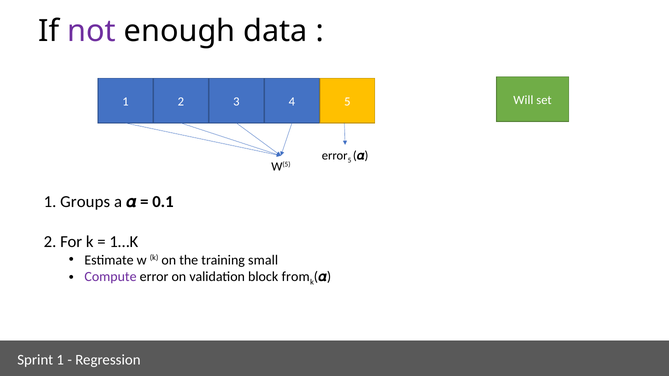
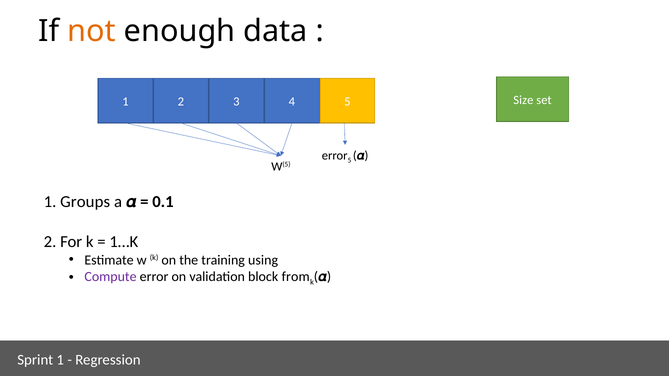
not colour: purple -> orange
Will: Will -> Size
small: small -> using
